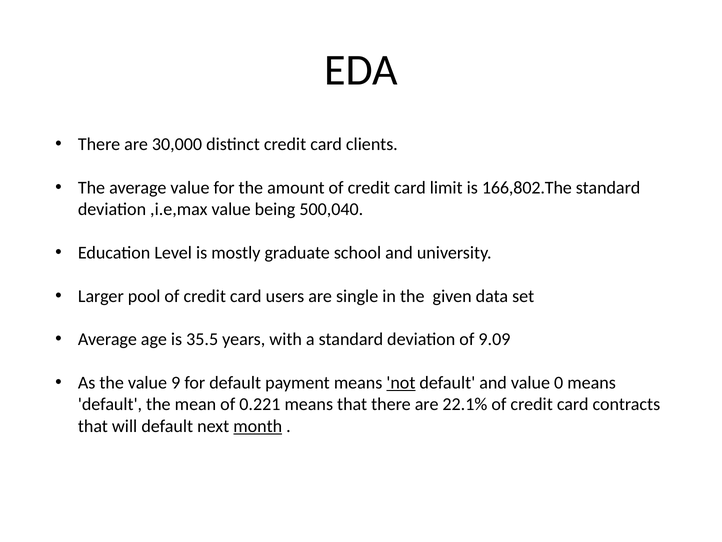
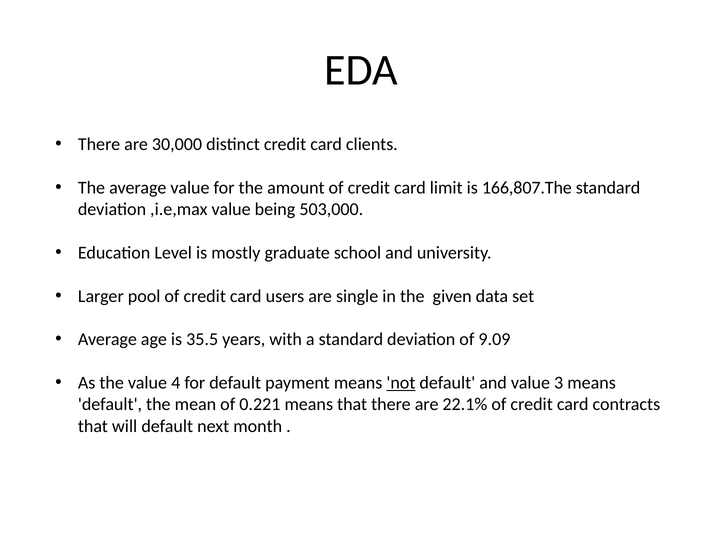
166,802.The: 166,802.The -> 166,807.The
500,040: 500,040 -> 503,000
9: 9 -> 4
0: 0 -> 3
month underline: present -> none
